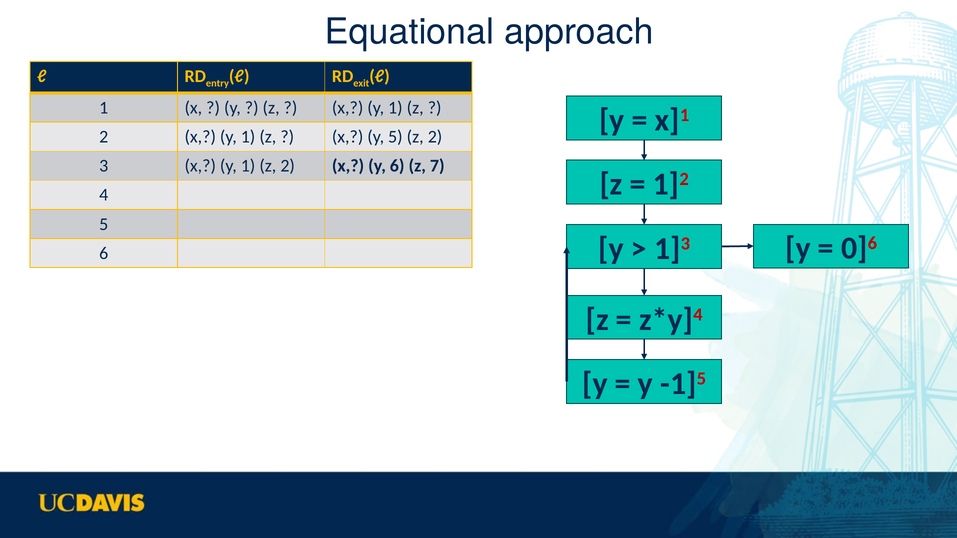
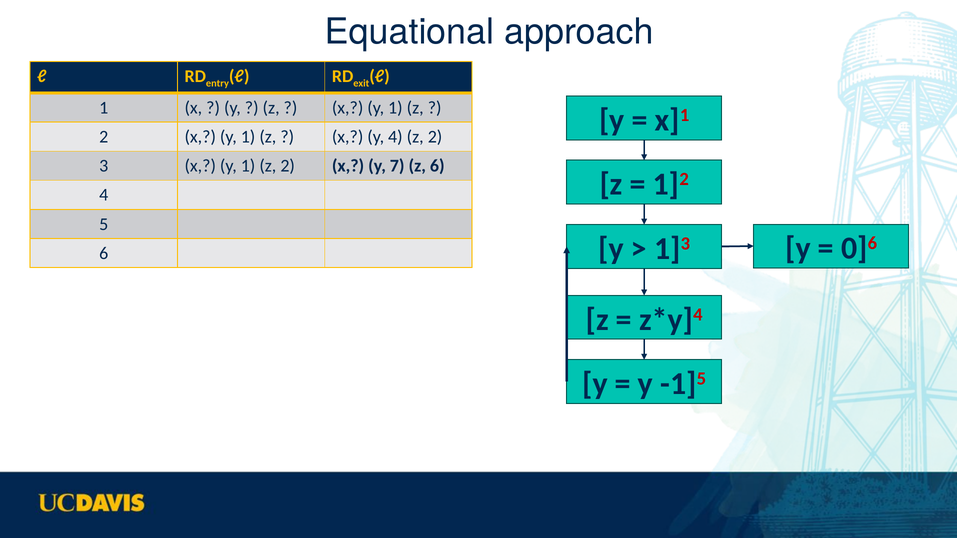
y 5: 5 -> 4
y 6: 6 -> 7
z 7: 7 -> 6
